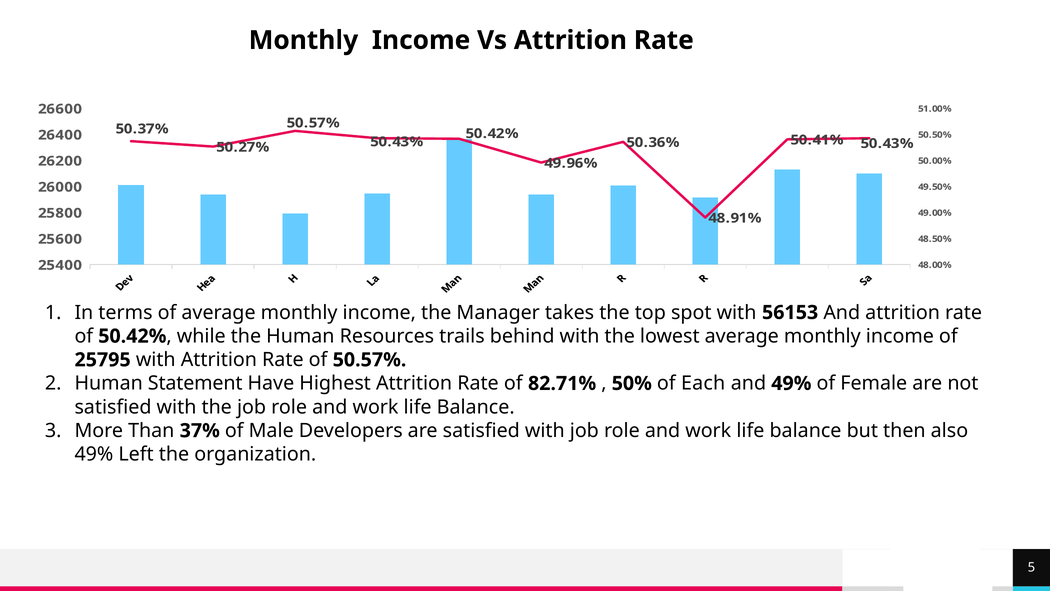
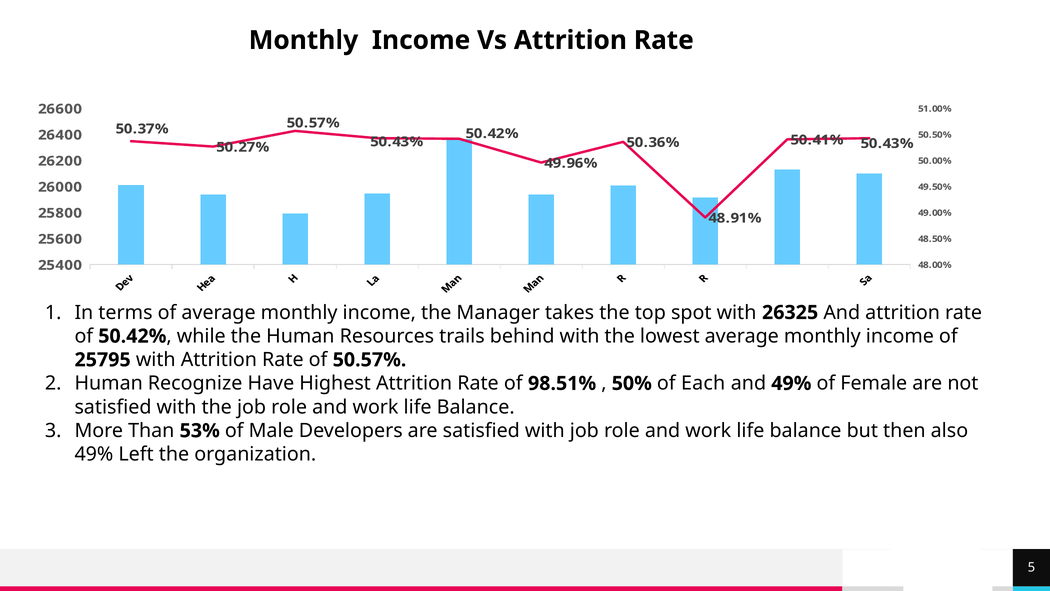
56153: 56153 -> 26325
Statement: Statement -> Recognize
82.71%: 82.71% -> 98.51%
37%: 37% -> 53%
